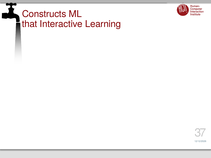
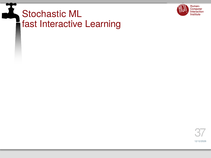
Constructs: Constructs -> Stochastic
that: that -> fast
